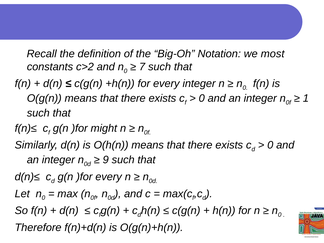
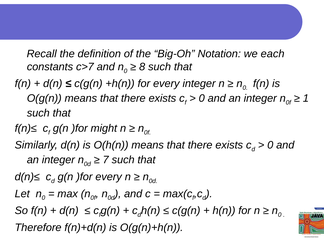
most: most -> each
c>2: c>2 -> c>7
7: 7 -> 8
9: 9 -> 7
